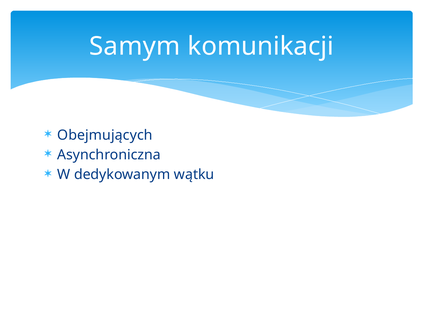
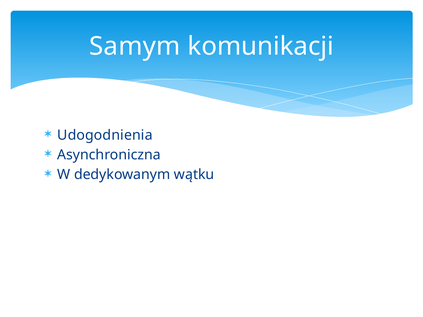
Obejmujących: Obejmujących -> Udogodnienia
